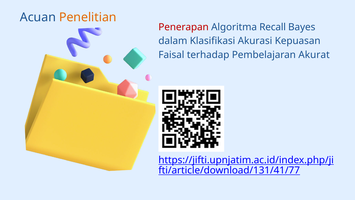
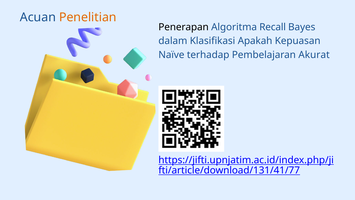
Penerapan colour: red -> black
Akurasi: Akurasi -> Apakah
Faisal: Faisal -> Naïve
